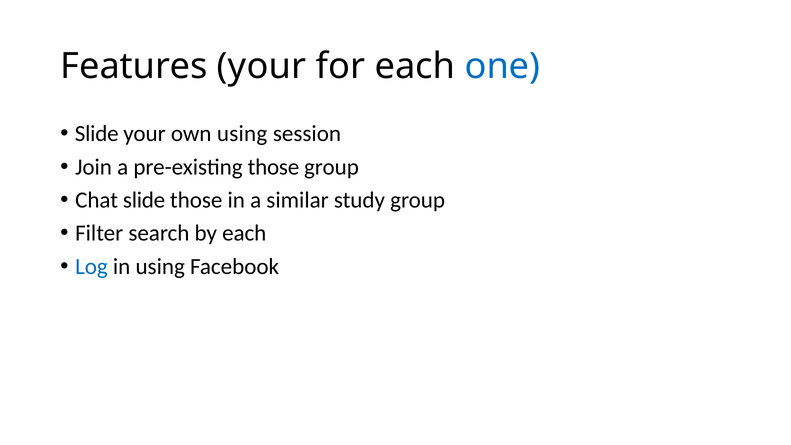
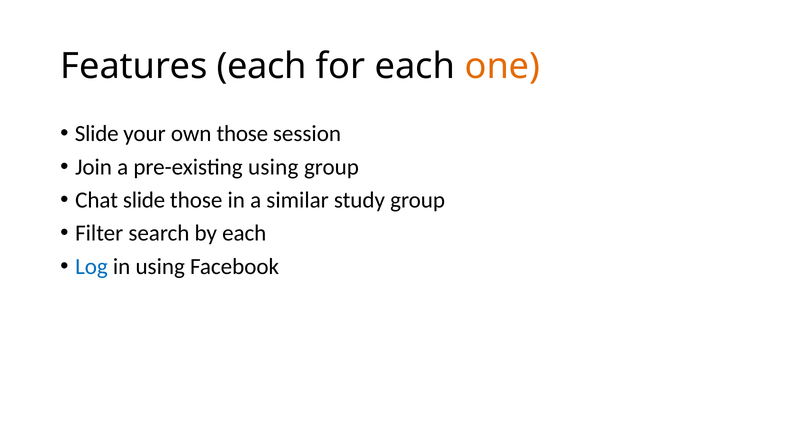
Features your: your -> each
one colour: blue -> orange
own using: using -> those
pre-existing those: those -> using
